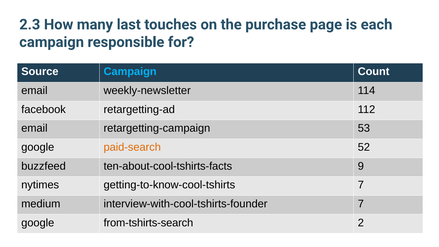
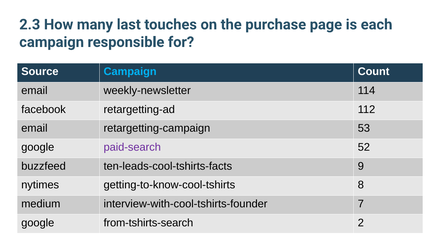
paid-search colour: orange -> purple
ten-about-cool-tshirts-facts: ten-about-cool-tshirts-facts -> ten-leads-cool-tshirts-facts
getting-to-know-cool-tshirts 7: 7 -> 8
